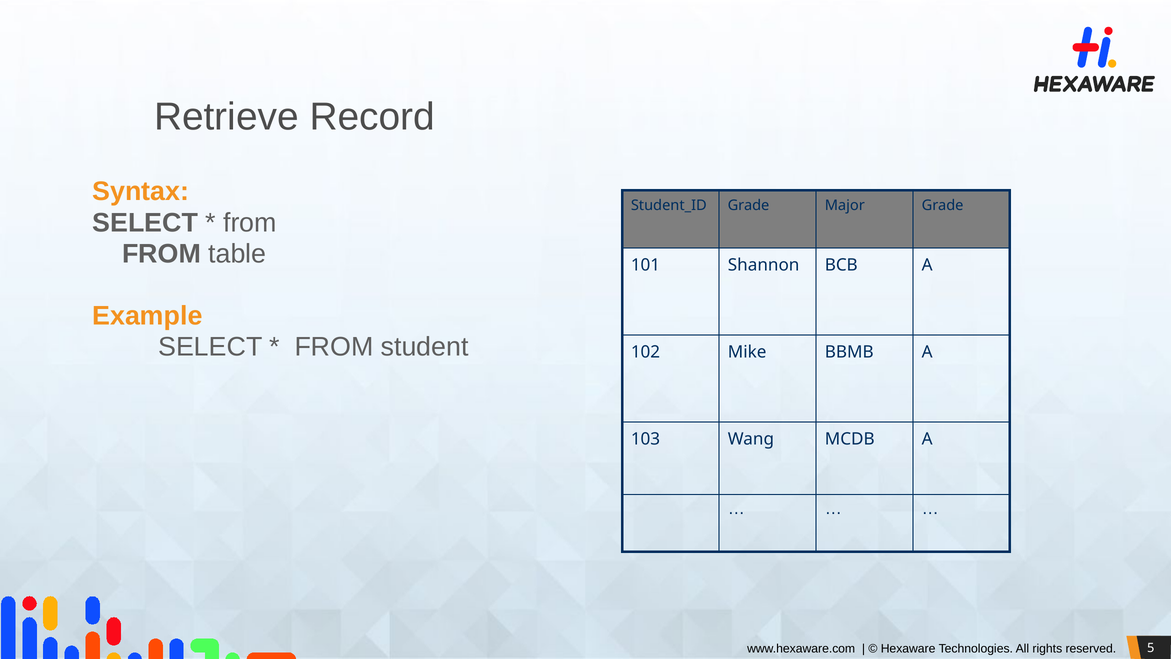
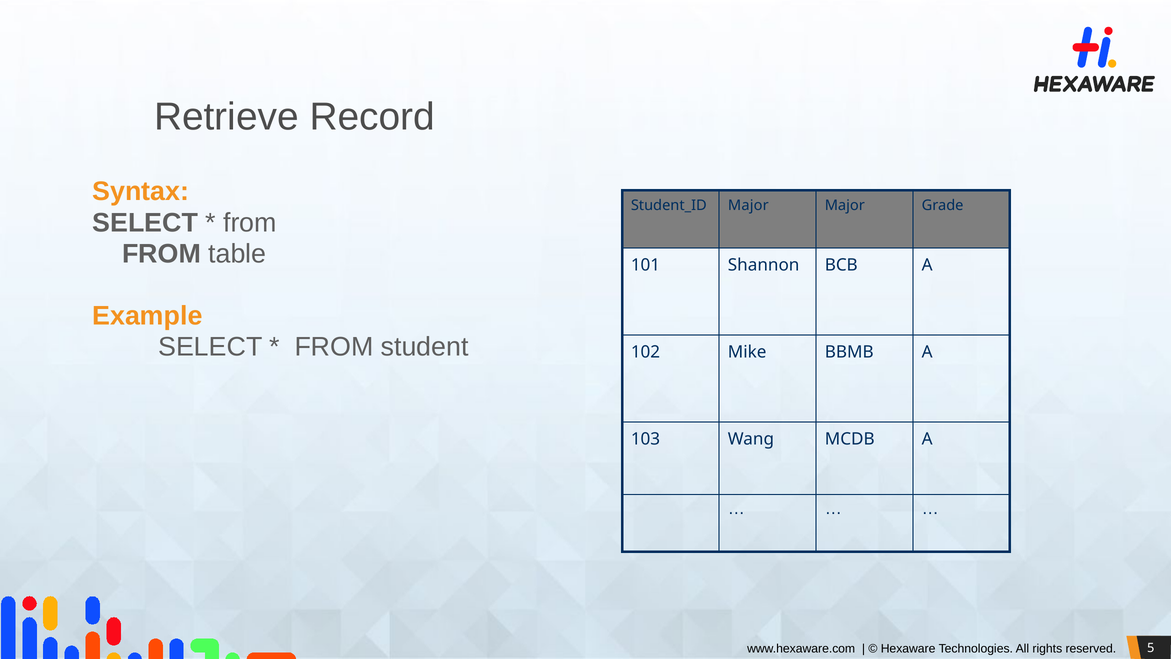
Grade at (748, 206): Grade -> Major
